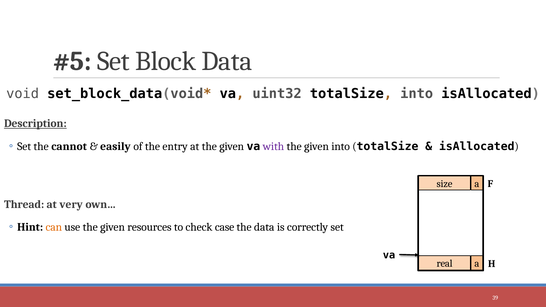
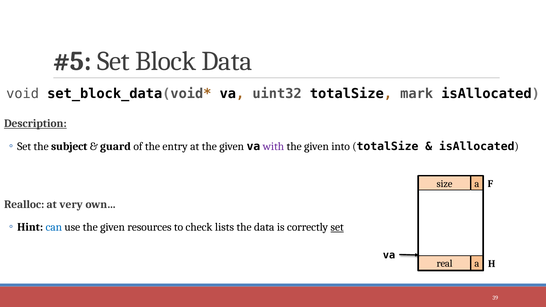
totalSize into: into -> mark
cannot: cannot -> subject
easily: easily -> guard
Thread: Thread -> Realloc
can colour: orange -> blue
case: case -> lists
set at (337, 227) underline: none -> present
